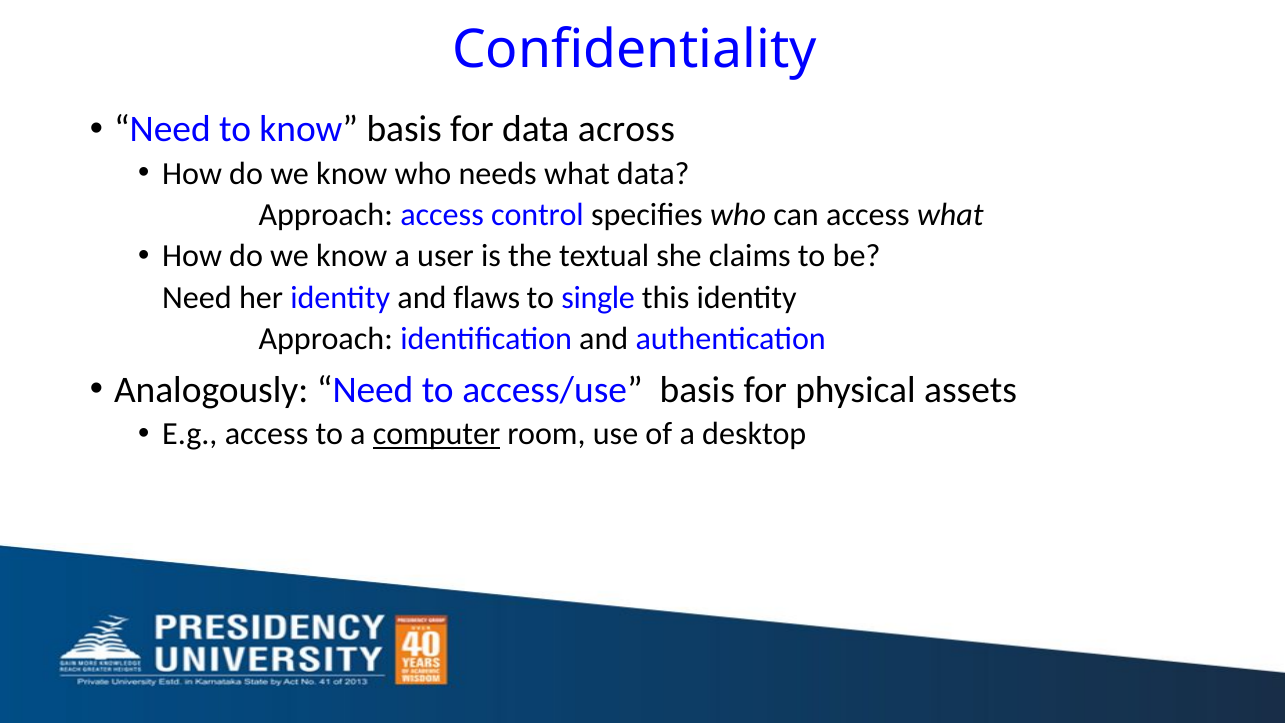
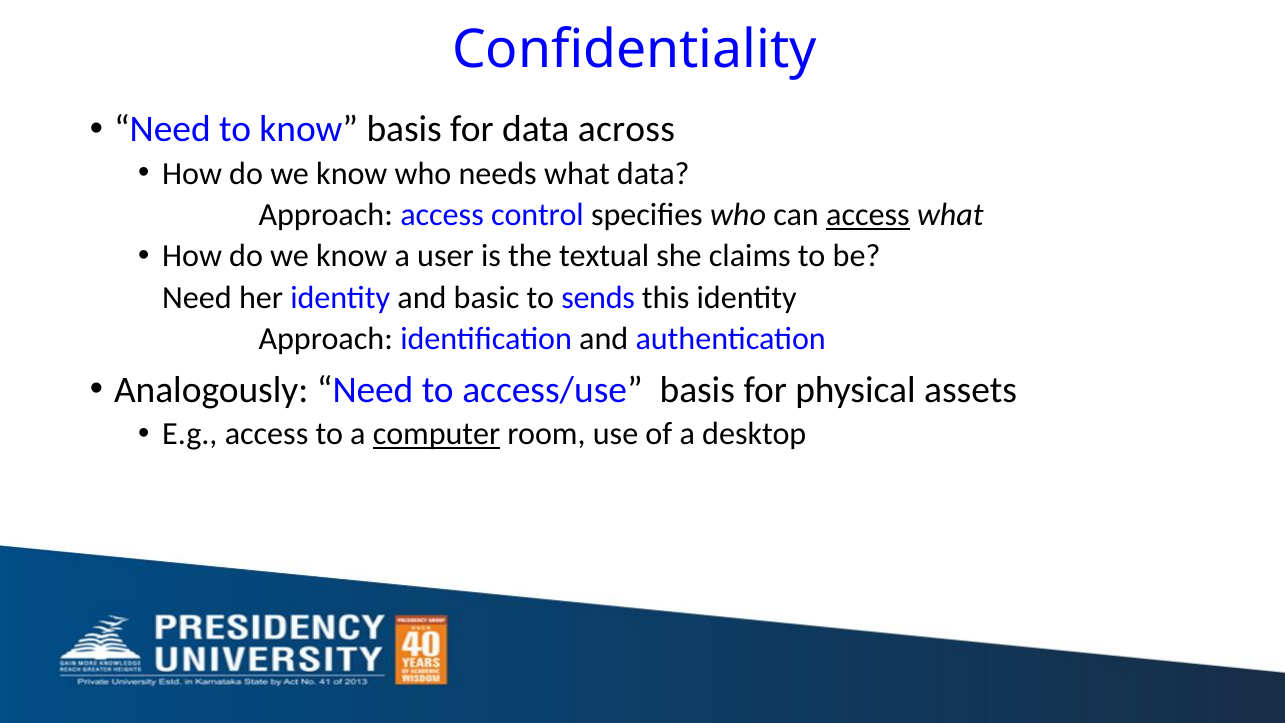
access at (868, 215) underline: none -> present
flaws: flaws -> basic
single: single -> sends
